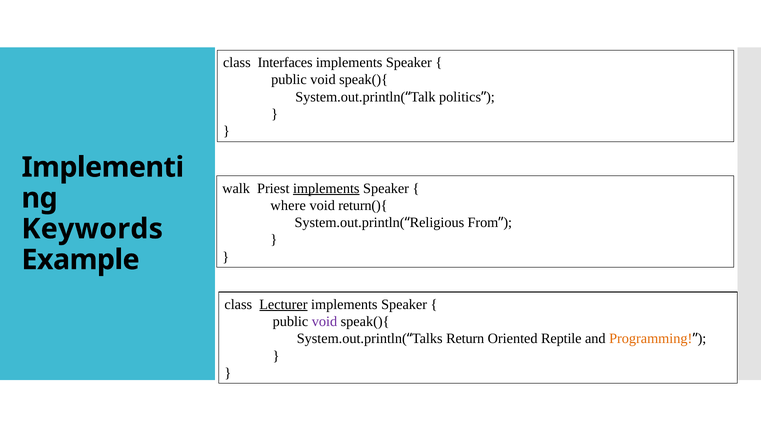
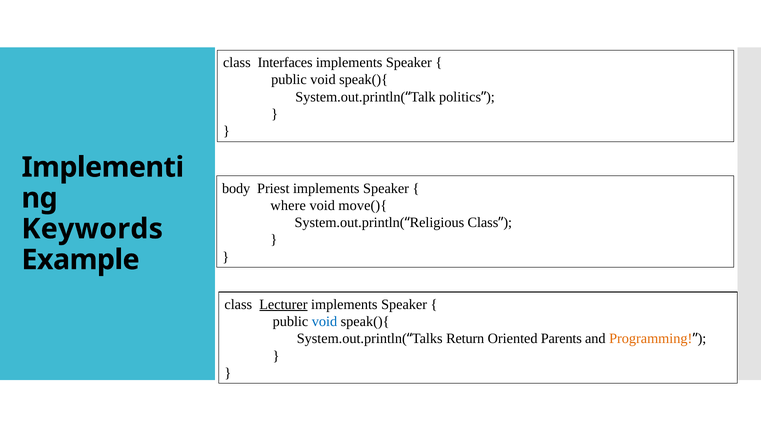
walk: walk -> body
implements at (326, 188) underline: present -> none
return(){: return(){ -> move(){
From at (483, 223): From -> Class
void at (324, 322) colour: purple -> blue
Reptile: Reptile -> Parents
